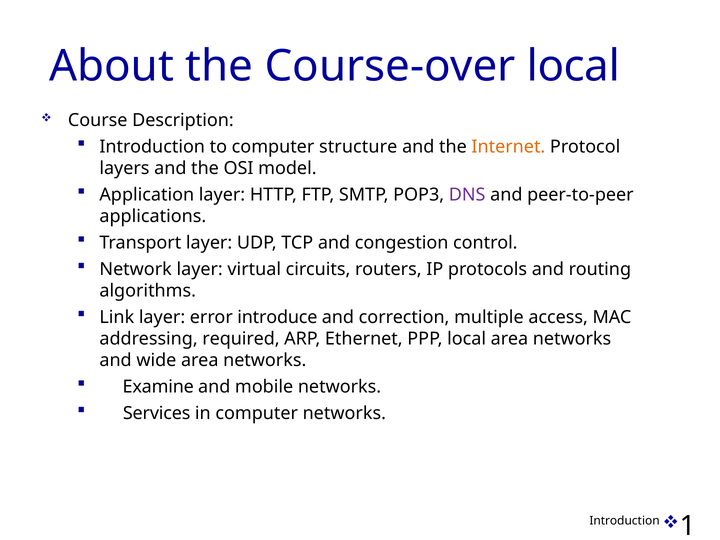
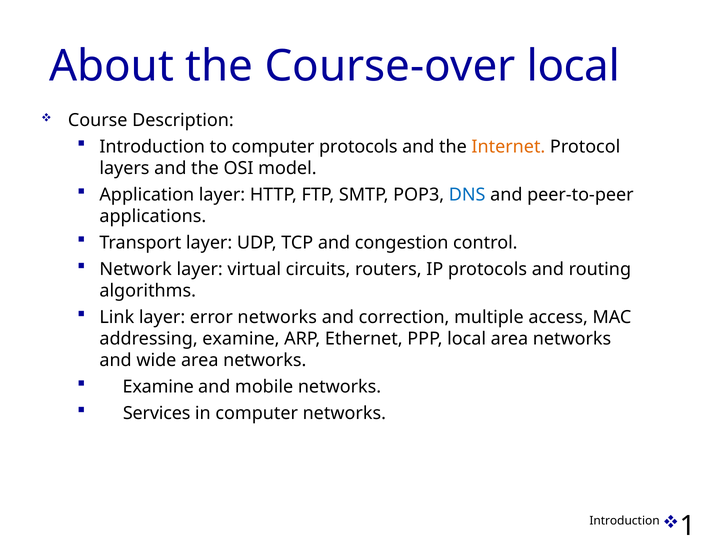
computer structure: structure -> protocols
DNS colour: purple -> blue
error introduce: introduce -> networks
addressing required: required -> examine
